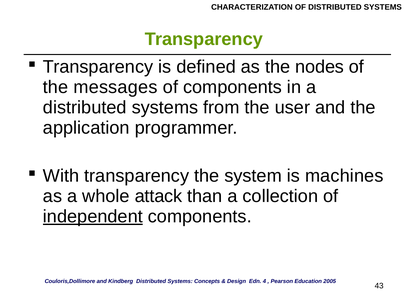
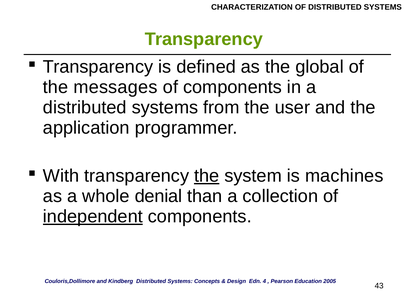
nodes: nodes -> global
the at (207, 176) underline: none -> present
attack: attack -> denial
